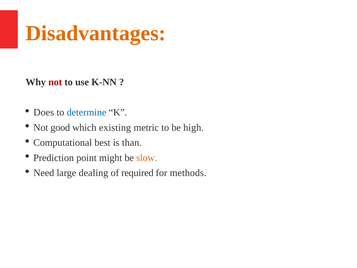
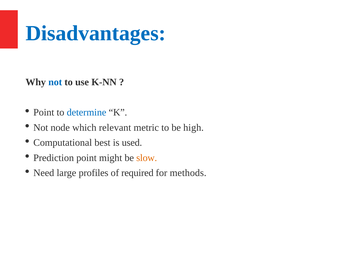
Disadvantages colour: orange -> blue
not at (55, 82) colour: red -> blue
Does at (44, 112): Does -> Point
good: good -> node
existing: existing -> relevant
than: than -> used
dealing: dealing -> profiles
